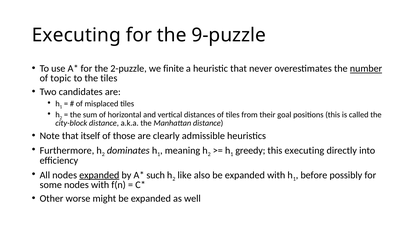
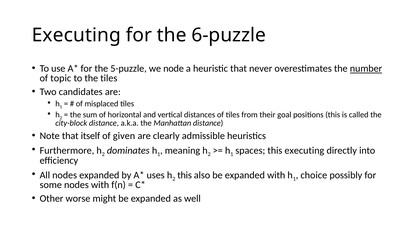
9-puzzle: 9-puzzle -> 6-puzzle
2-puzzle: 2-puzzle -> 5-puzzle
finite: finite -> node
those: those -> given
greedy: greedy -> spaces
expanded at (99, 175) underline: present -> none
such: such -> uses
like at (185, 175): like -> this
before: before -> choice
